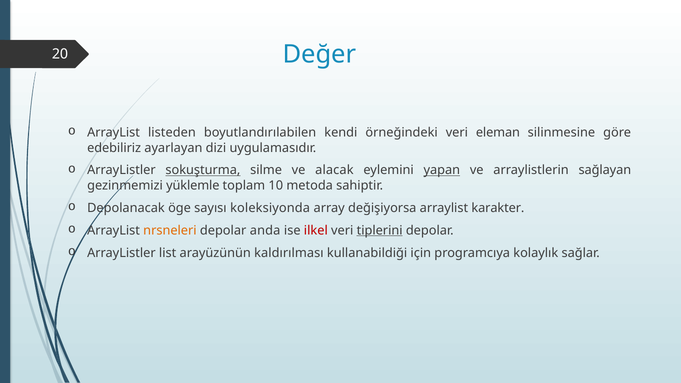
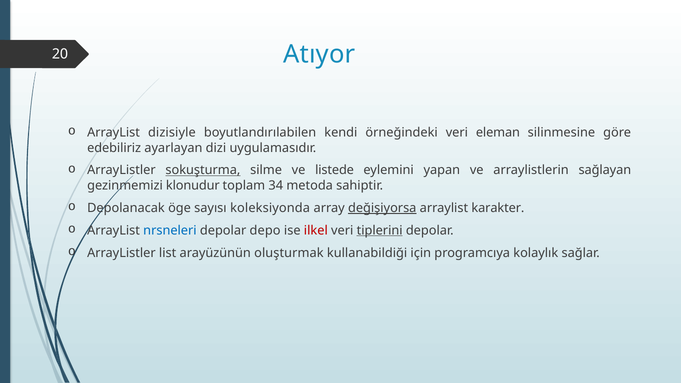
Değer: Değer -> Atıyor
listeden: listeden -> dizisiyle
alacak: alacak -> listede
yapan underline: present -> none
yüklemle: yüklemle -> klonudur
10: 10 -> 34
değişiyorsa underline: none -> present
nrsneleri colour: orange -> blue
anda: anda -> depo
kaldırılması: kaldırılması -> oluşturmak
